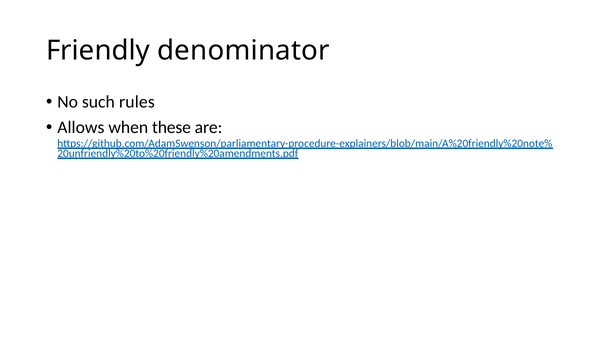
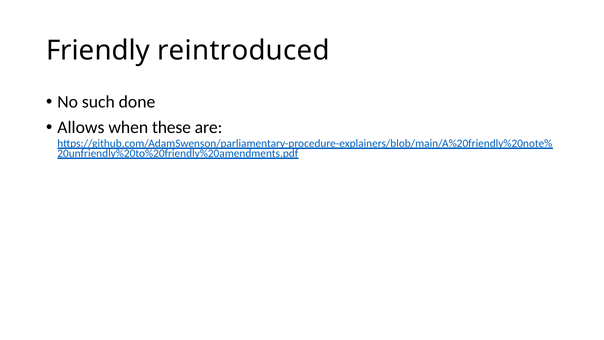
denominator: denominator -> reintroduced
rules: rules -> done
